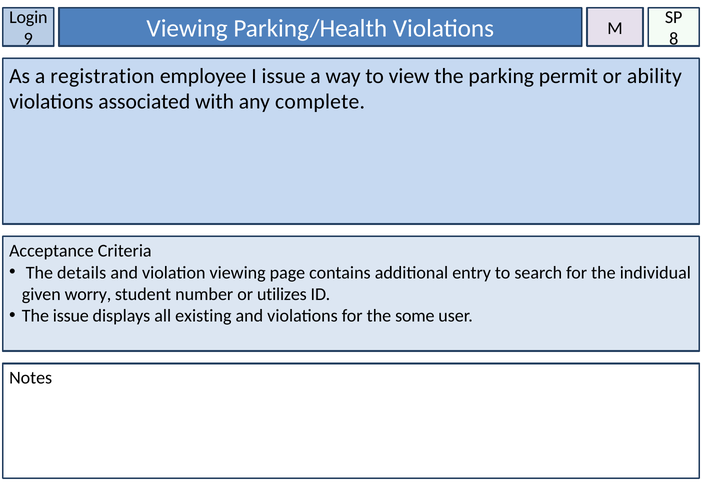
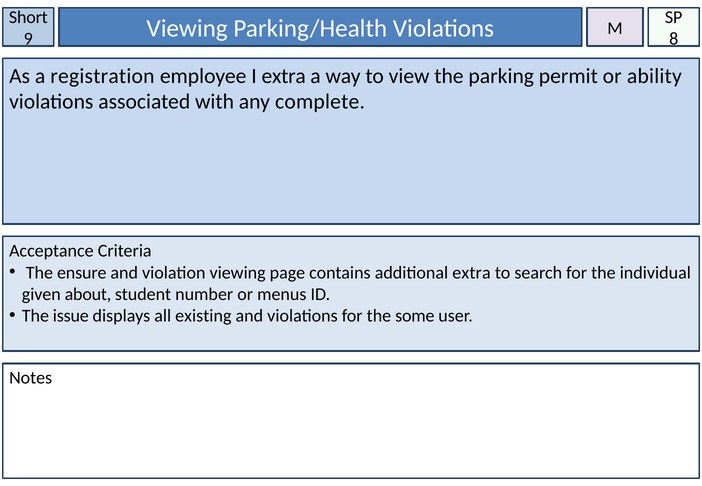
Login: Login -> Short
I issue: issue -> extra
details: details -> ensure
additional entry: entry -> extra
worry: worry -> about
utilizes: utilizes -> menus
